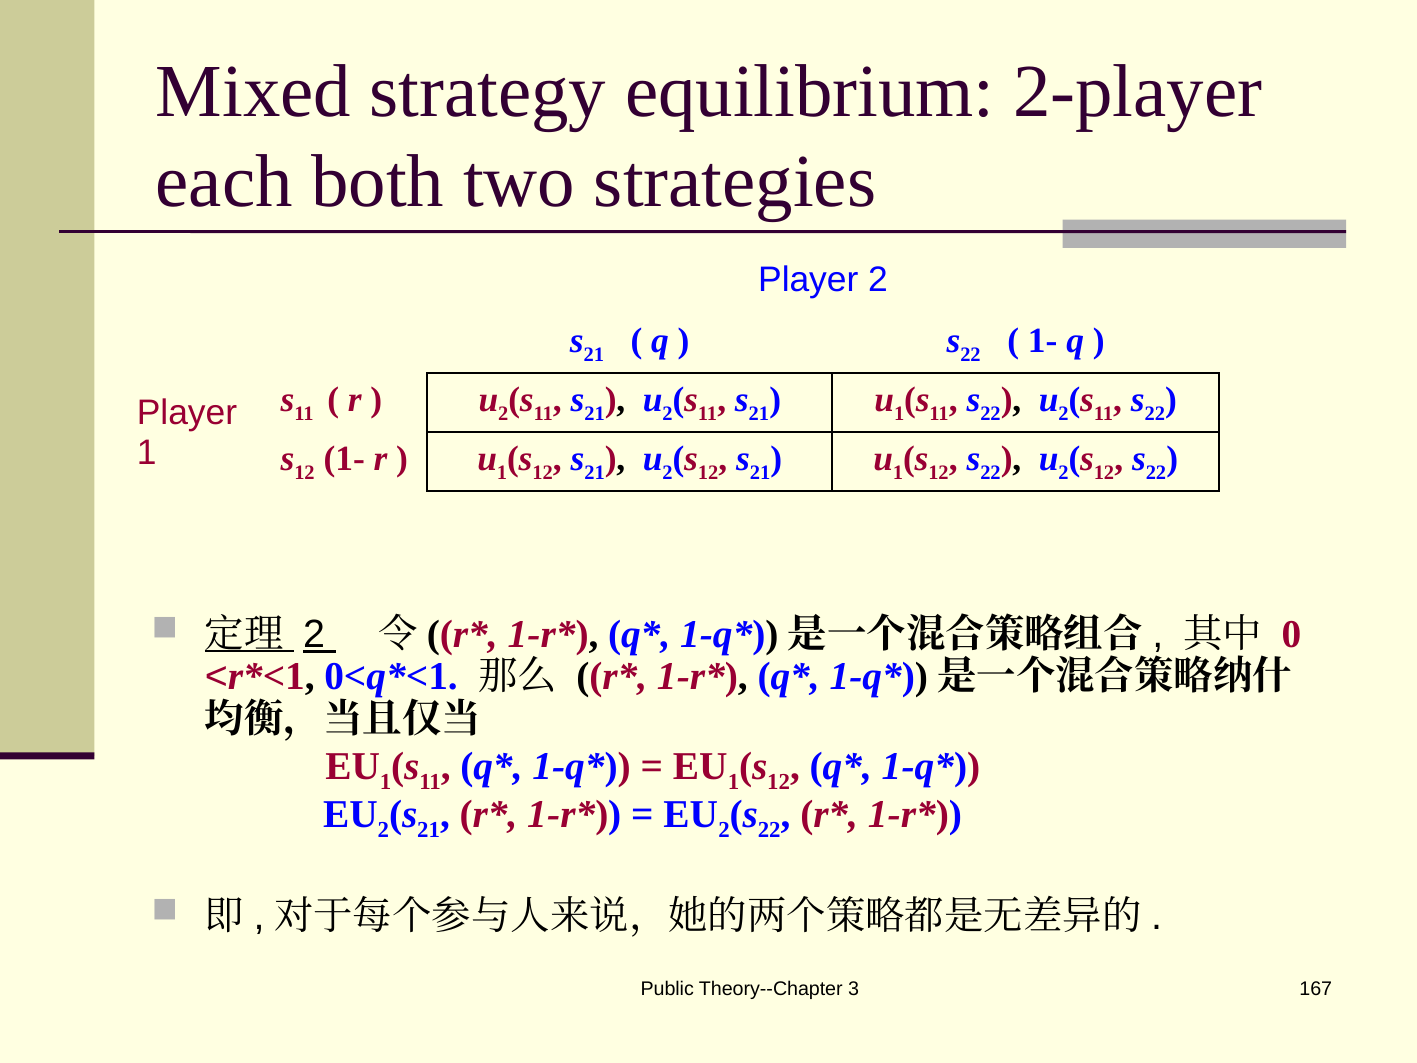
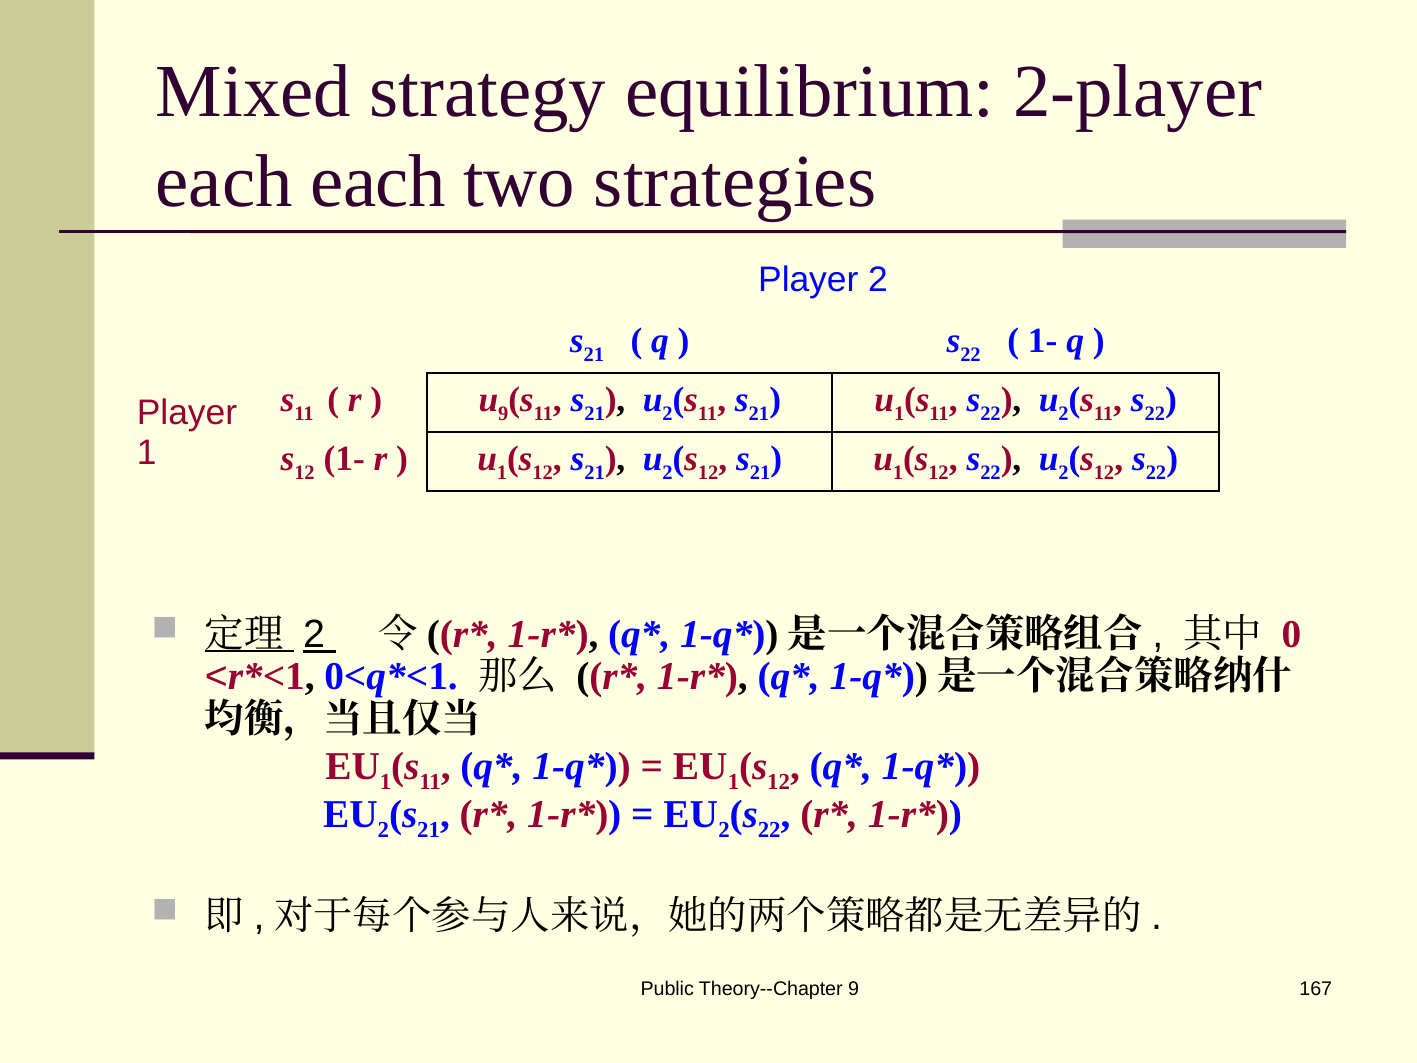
each both: both -> each
2 at (503, 414): 2 -> 9
Theory--Chapter 3: 3 -> 9
